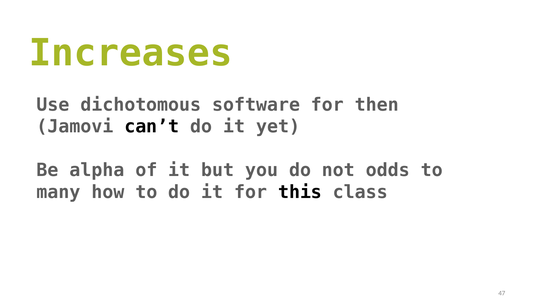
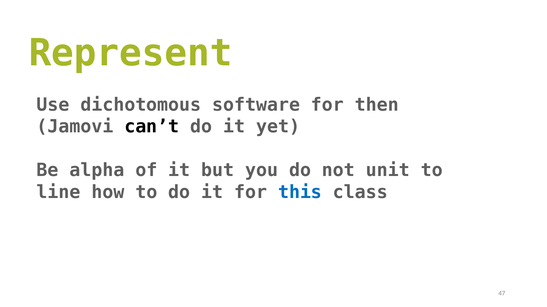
Increases: Increases -> Represent
odds: odds -> unit
many: many -> line
this colour: black -> blue
